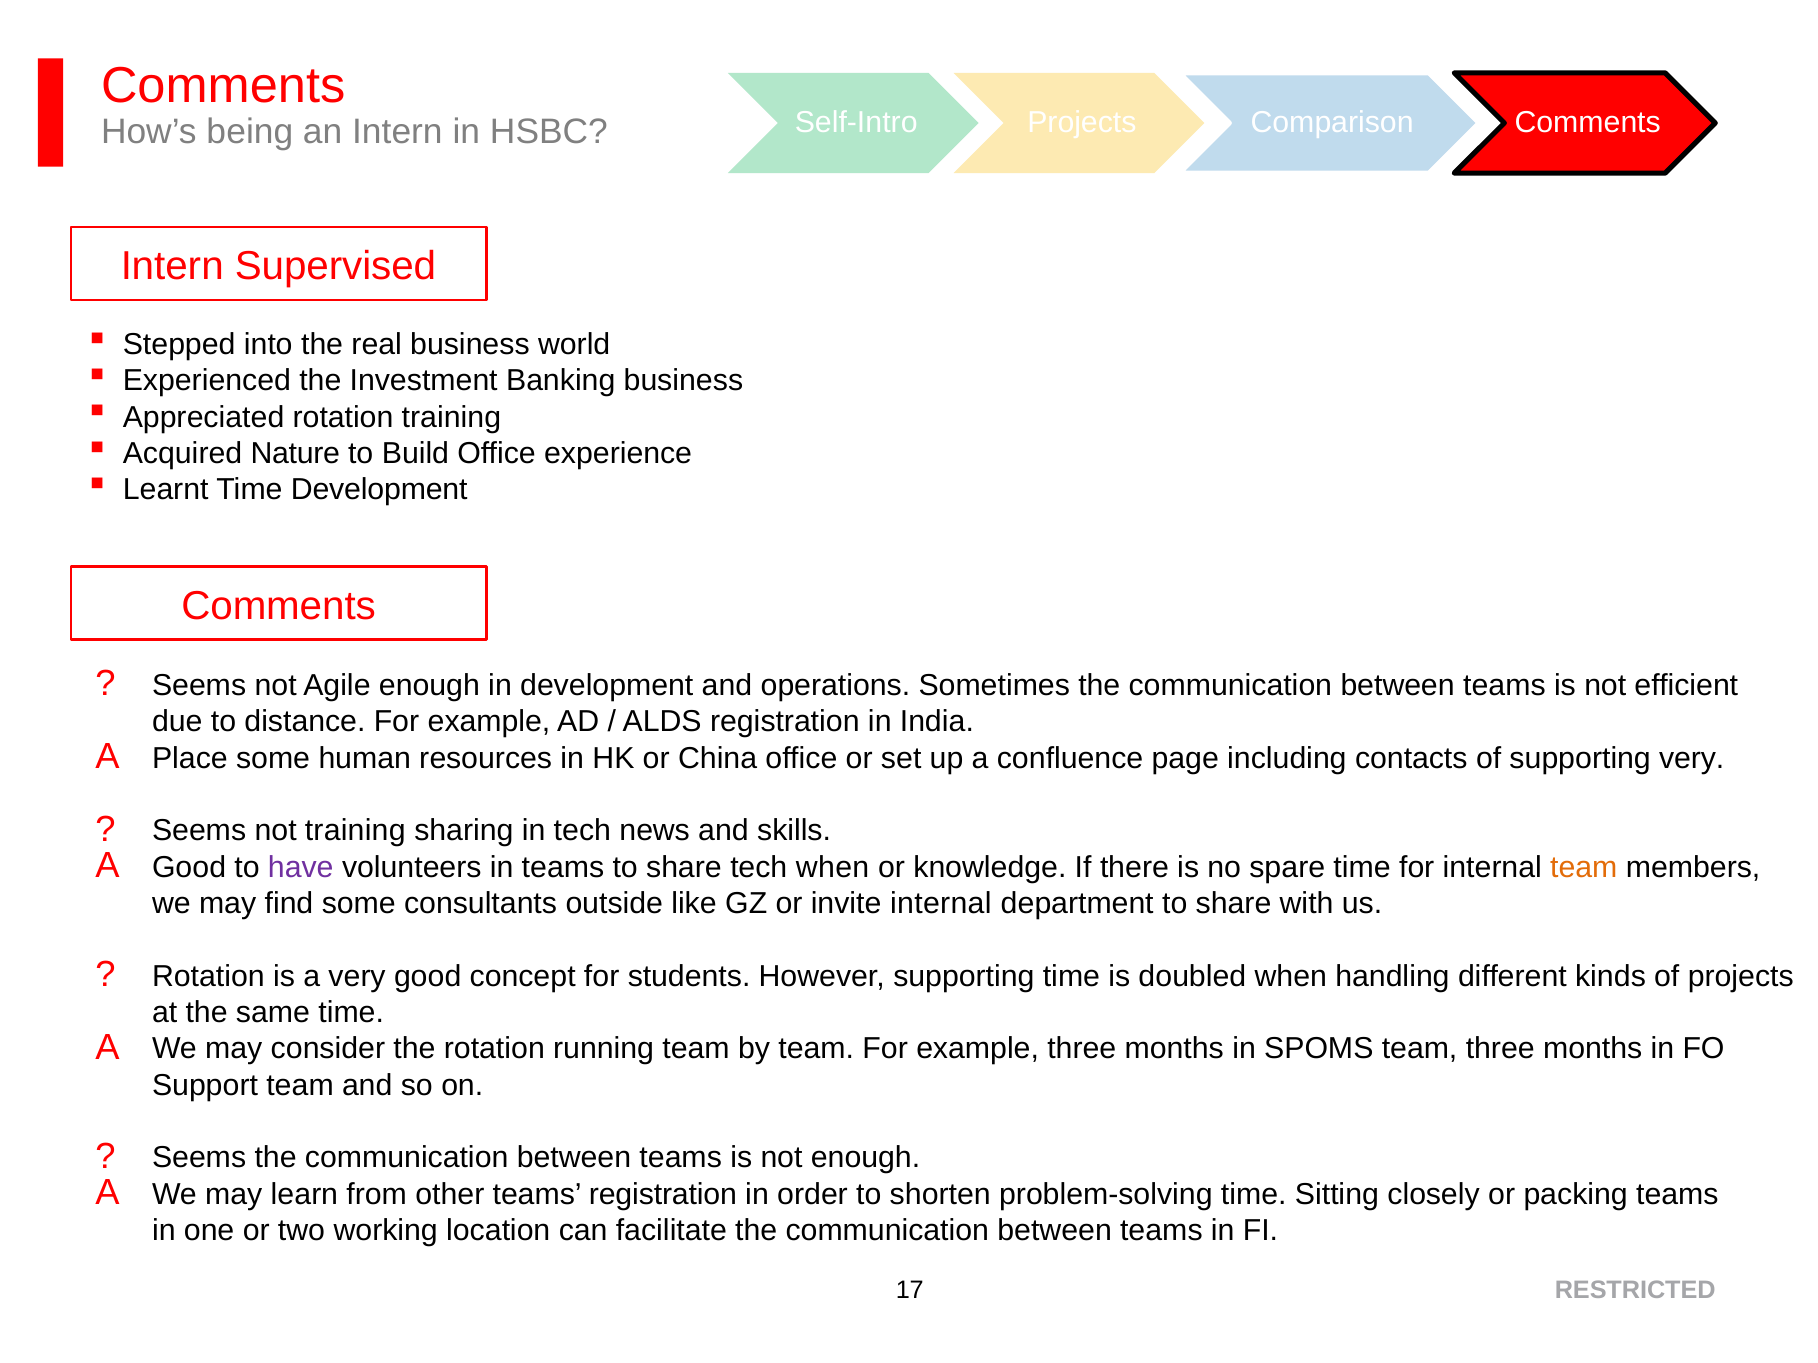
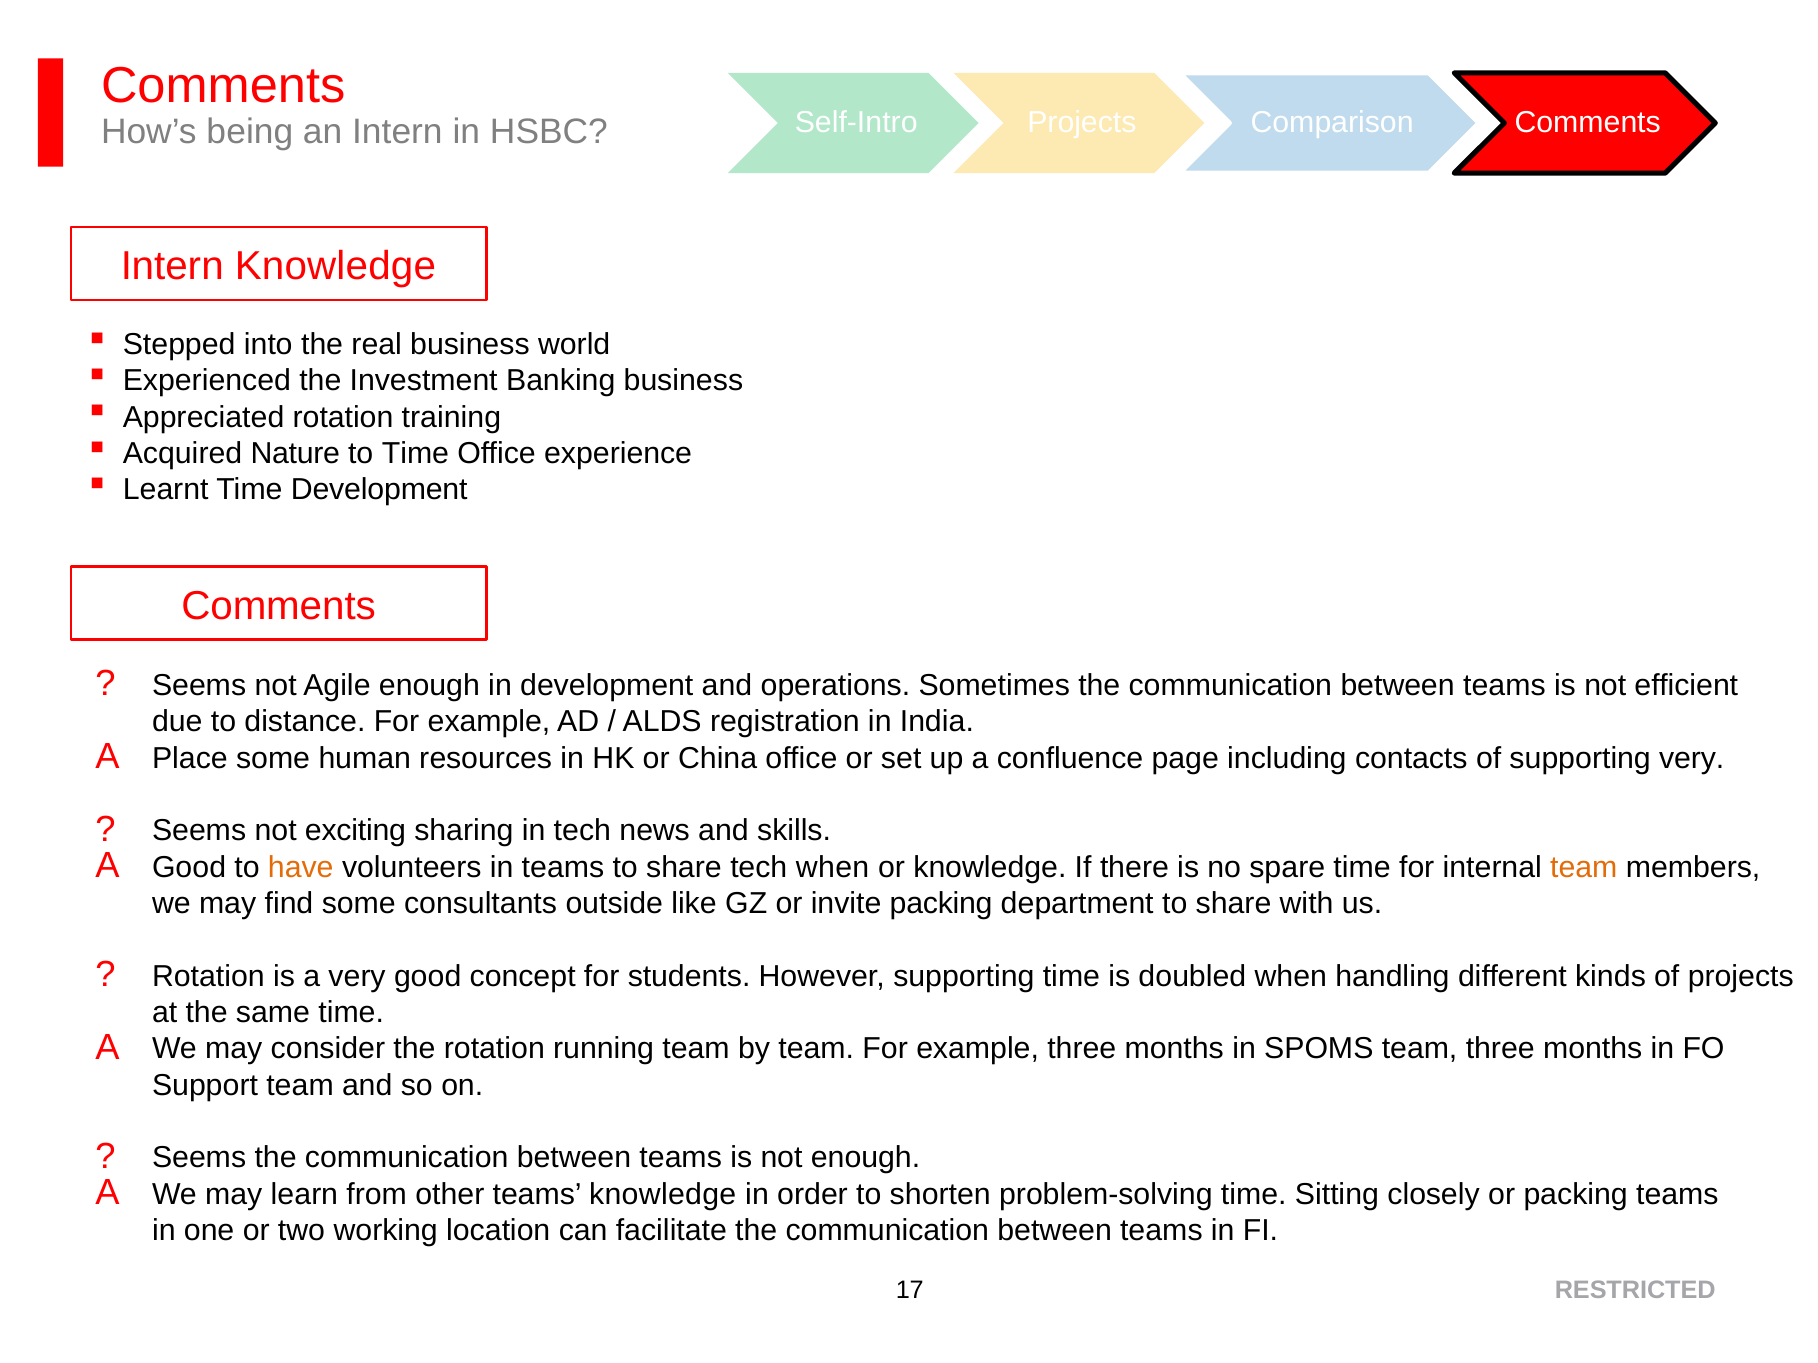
Intern Supervised: Supervised -> Knowledge
to Build: Build -> Time
not training: training -> exciting
have colour: purple -> orange
invite internal: internal -> packing
teams registration: registration -> knowledge
